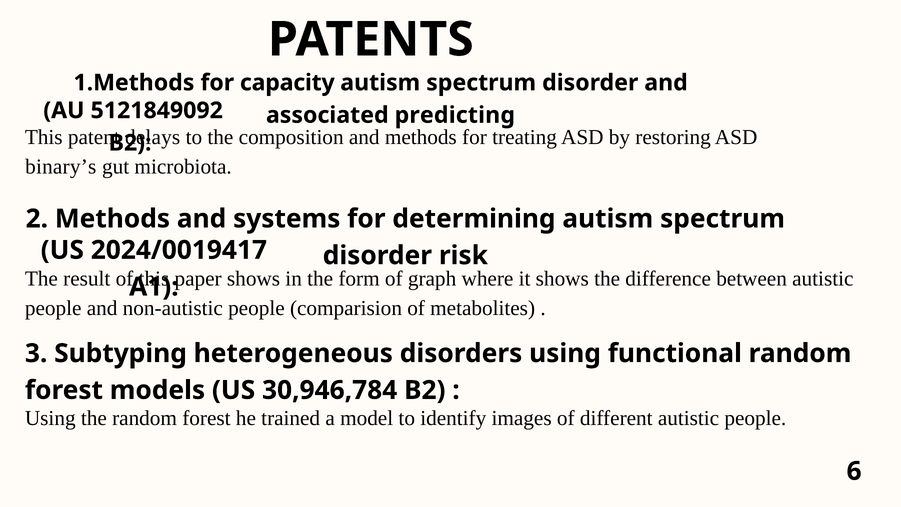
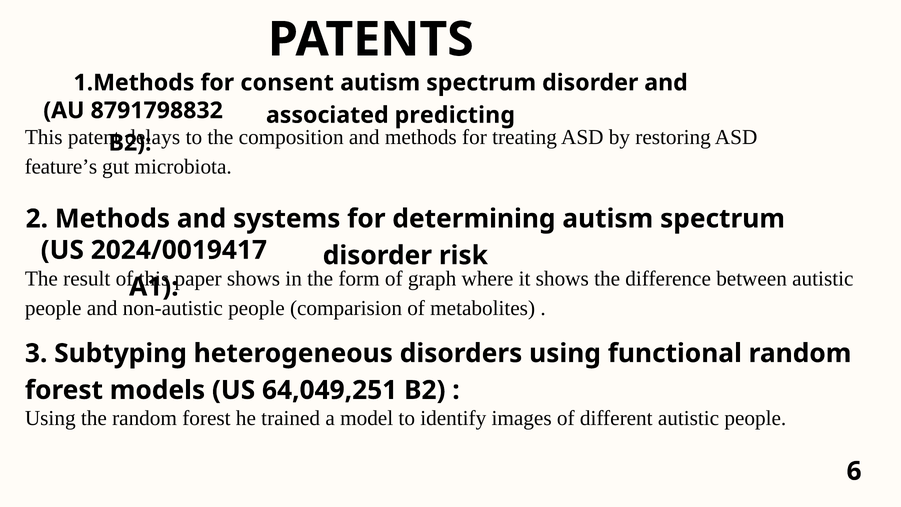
capacity: capacity -> consent
5121849092: 5121849092 -> 8791798832
binary’s: binary’s -> feature’s
30,946,784: 30,946,784 -> 64,049,251
